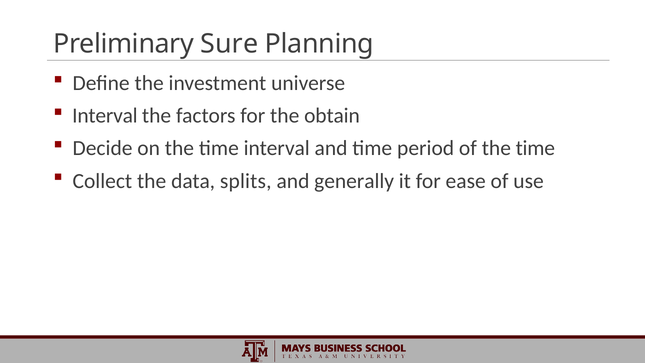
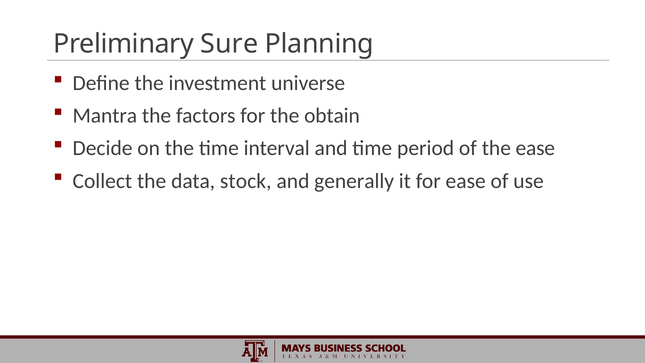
Interval at (105, 116): Interval -> Mantra
of the time: time -> ease
splits: splits -> stock
